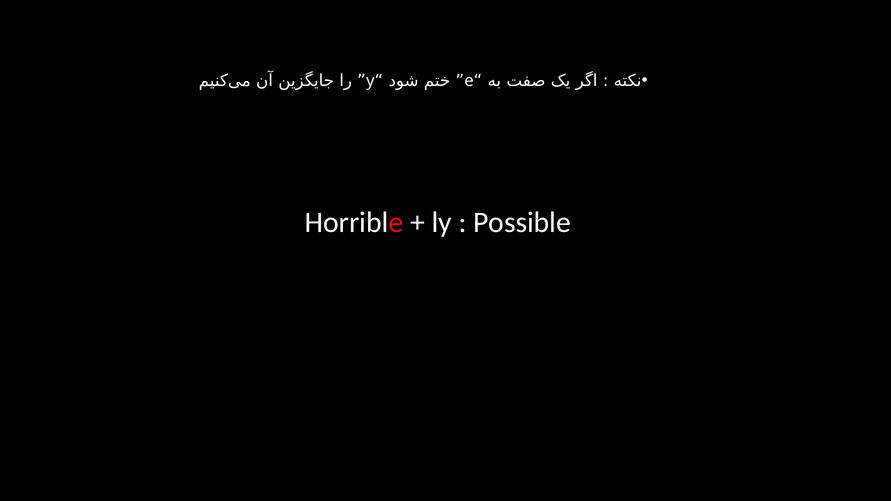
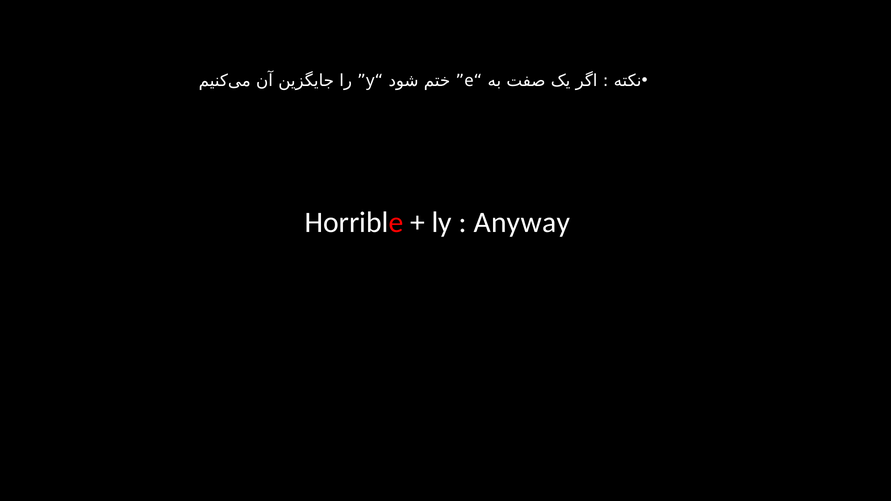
Possible: Possible -> Anyway
